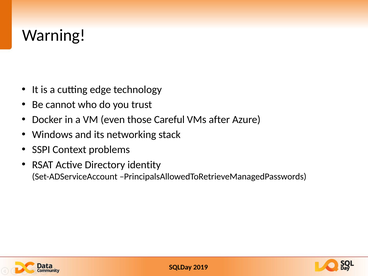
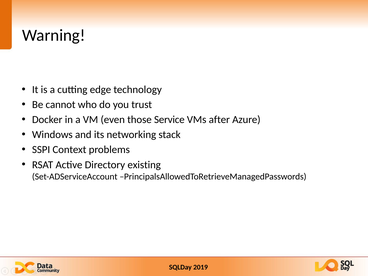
Careful: Careful -> Service
identity: identity -> existing
